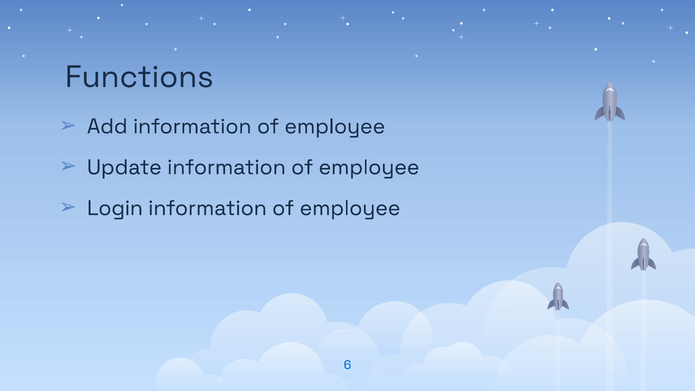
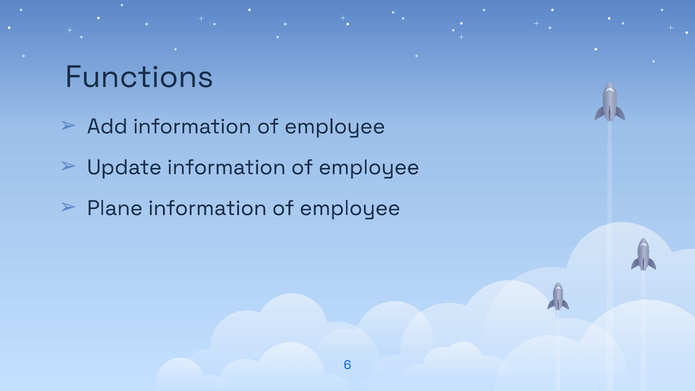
Login: Login -> Plane
